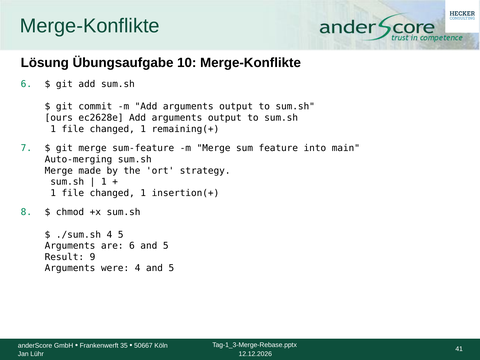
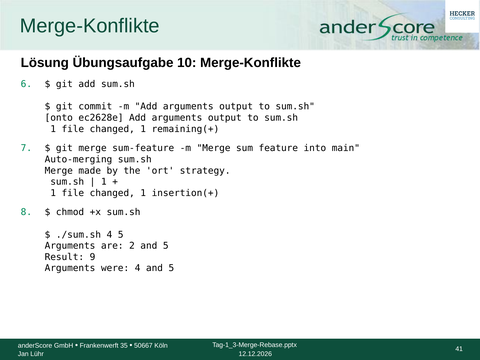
ours: ours -> onto
are 6: 6 -> 2
